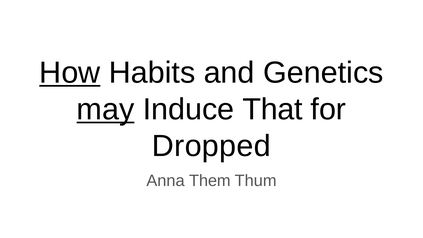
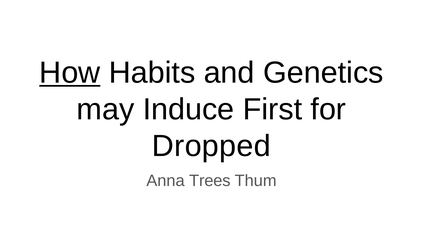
may underline: present -> none
That: That -> First
Them: Them -> Trees
